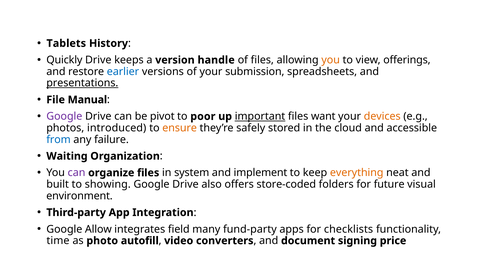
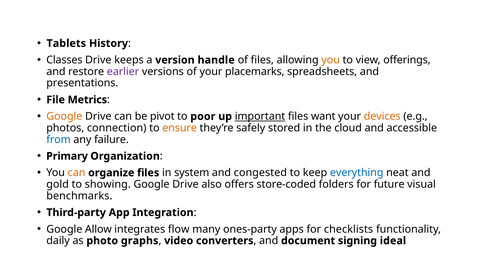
Quickly: Quickly -> Classes
earlier colour: blue -> purple
submission: submission -> placemarks
presentations underline: present -> none
Manual: Manual -> Metrics
Google at (64, 116) colour: purple -> orange
introduced: introduced -> connection
Waiting: Waiting -> Primary
can at (76, 172) colour: purple -> orange
implement: implement -> congested
everything colour: orange -> blue
built: built -> gold
environment: environment -> benchmarks
field: field -> flow
fund-party: fund-party -> ones-party
time: time -> daily
autofill: autofill -> graphs
price: price -> ideal
